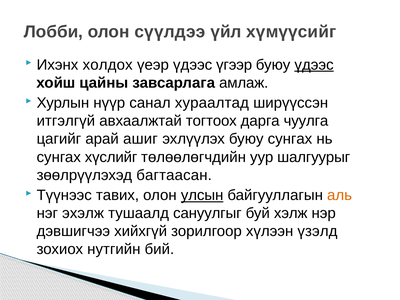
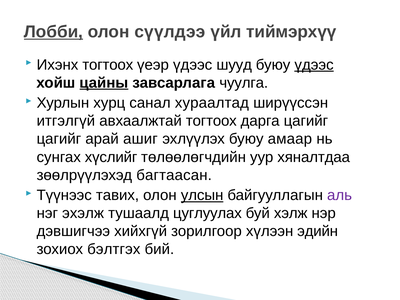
Лобби underline: none -> present
хүмүүсийг: хүмүүсийг -> тиймэрхүү
Ихэнх холдох: холдох -> тогтоох
үгээр: үгээр -> шууд
цайны underline: none -> present
амлаж: амлаж -> чуулга
нүүр: нүүр -> хурц
дарга чуулга: чуулга -> цагийг
буюу сунгах: сунгах -> амаар
шалгуурыг: шалгуурыг -> хяналтдаа
аль colour: orange -> purple
сануулгыг: сануулгыг -> цуглуулах
үзэлд: үзэлд -> эдийн
нутгийн: нутгийн -> бэлтгэх
